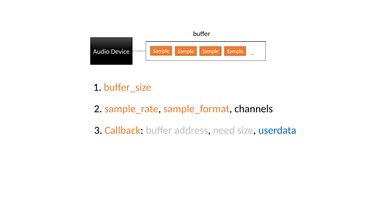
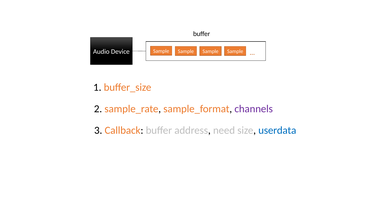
channels colour: black -> purple
